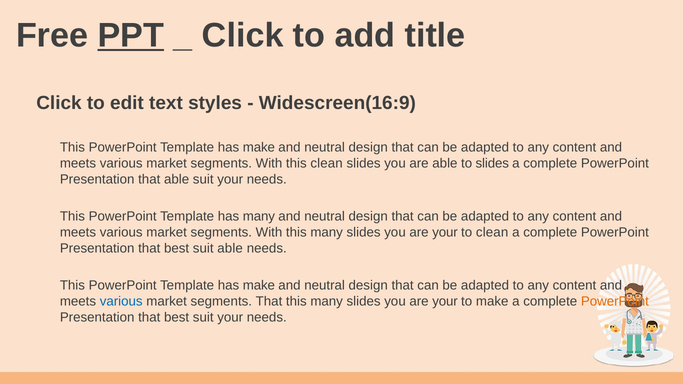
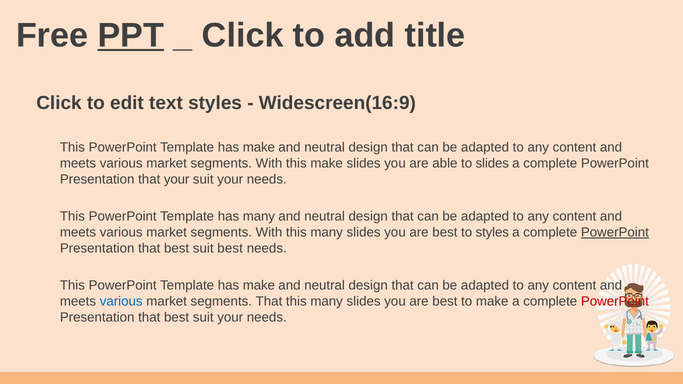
this clean: clean -> make
that able: able -> your
your at (445, 232): your -> best
to clean: clean -> styles
PowerPoint at (615, 232) underline: none -> present
suit able: able -> best
your at (445, 301): your -> best
PowerPoint at (615, 301) colour: orange -> red
